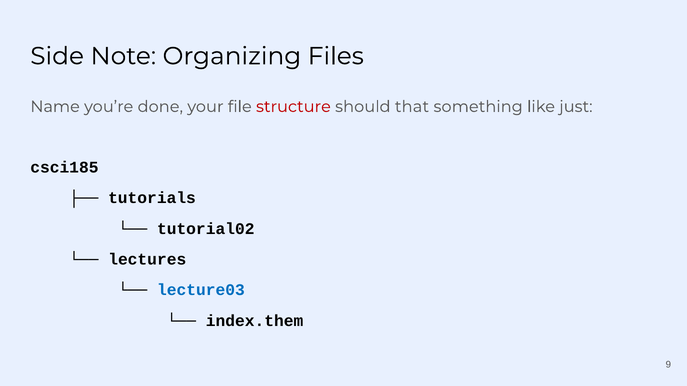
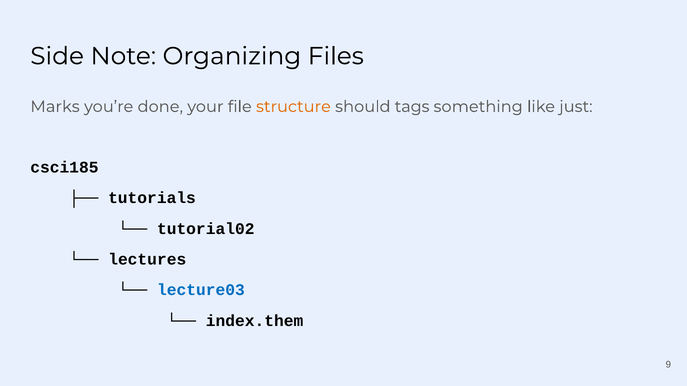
Name: Name -> Marks
structure colour: red -> orange
that: that -> tags
